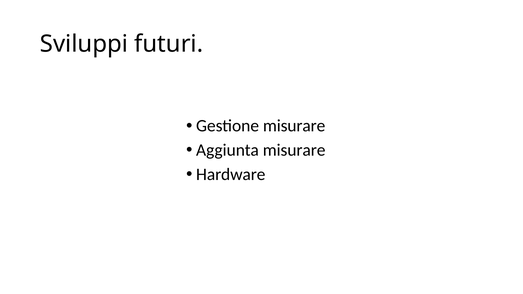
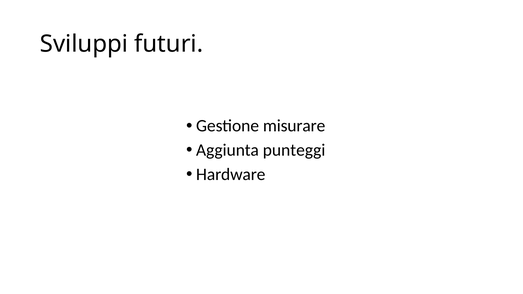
Aggiunta misurare: misurare -> punteggi
